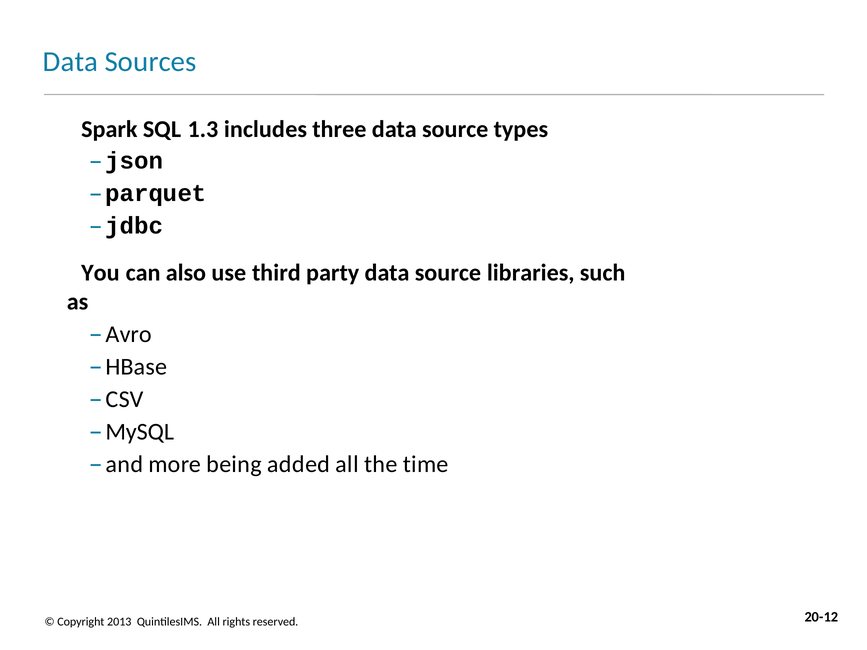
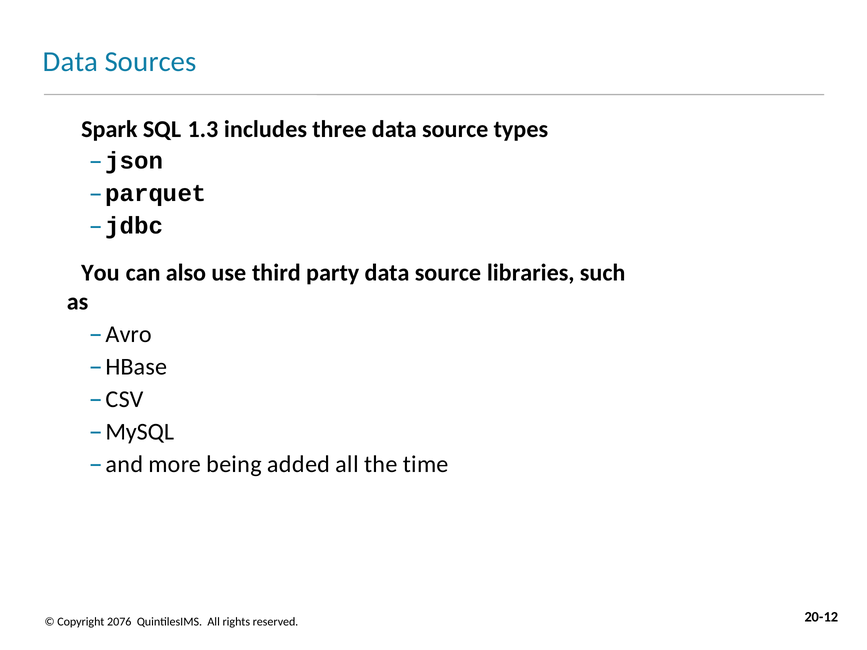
2013: 2013 -> 2076
